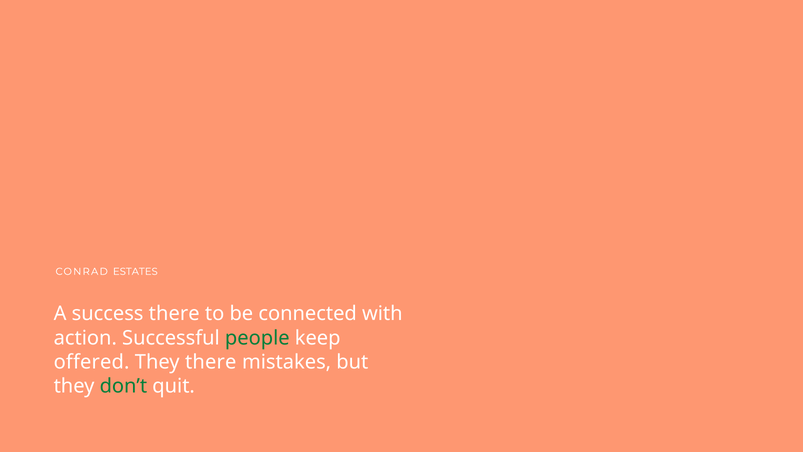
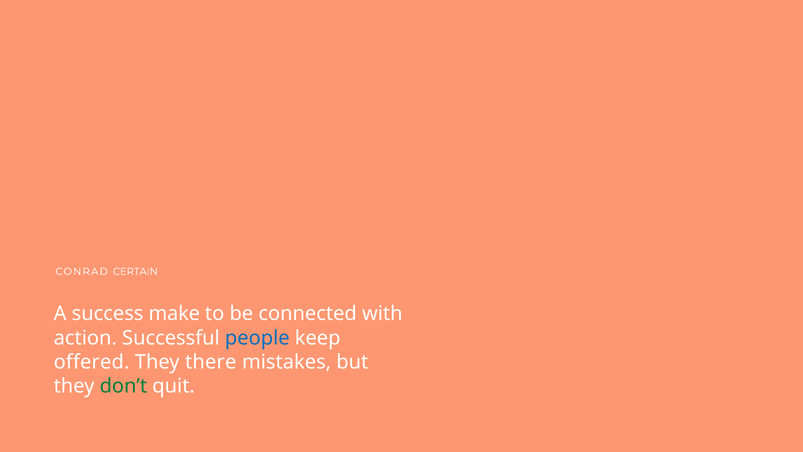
ESTATES: ESTATES -> CERTAIN
success there: there -> make
people colour: green -> blue
